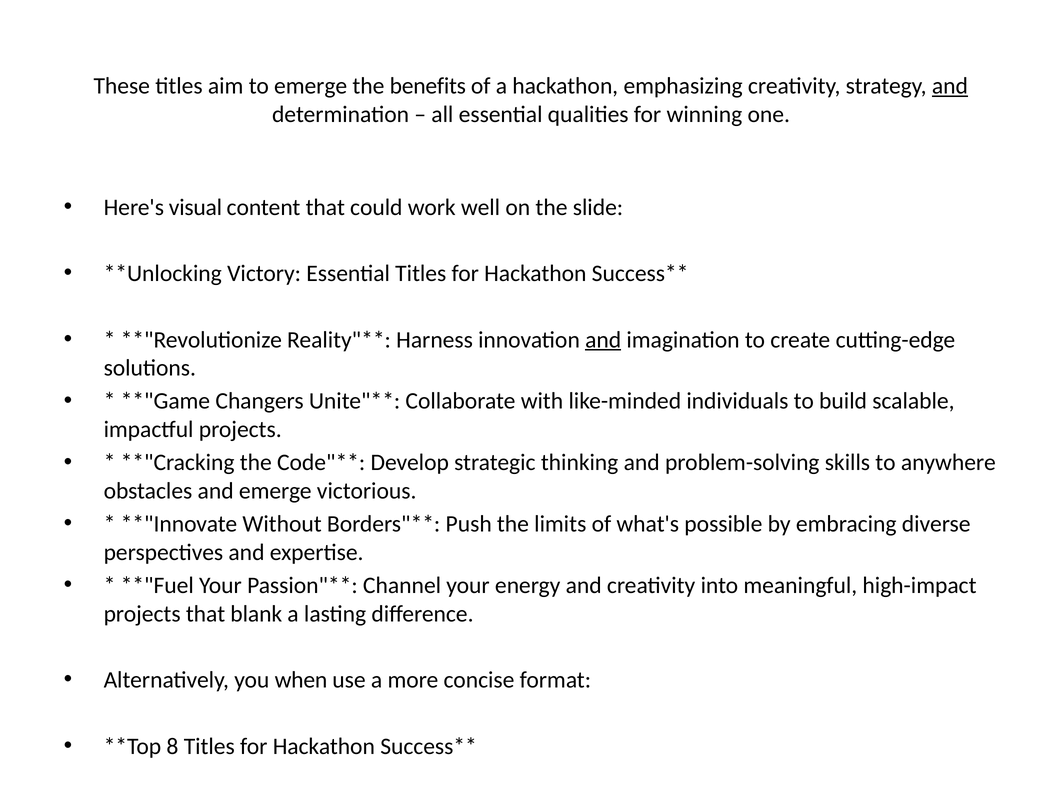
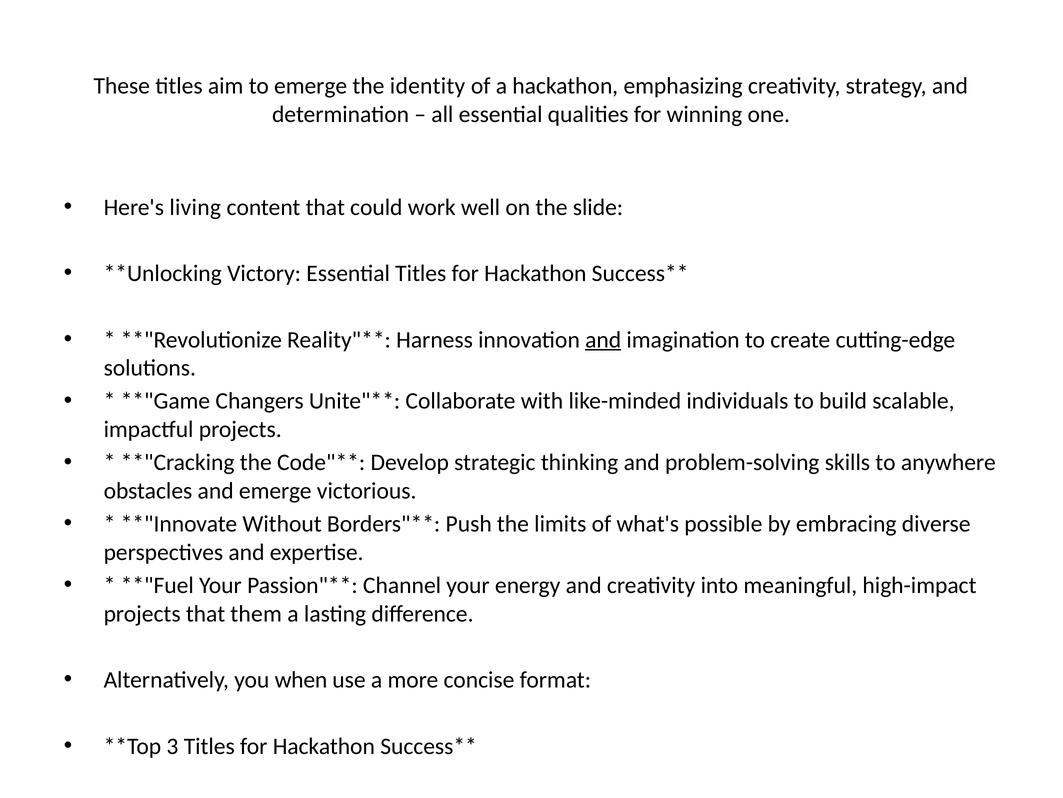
benefits: benefits -> identity
and at (950, 86) underline: present -> none
visual: visual -> living
blank: blank -> them
8 at (172, 746): 8 -> 3
